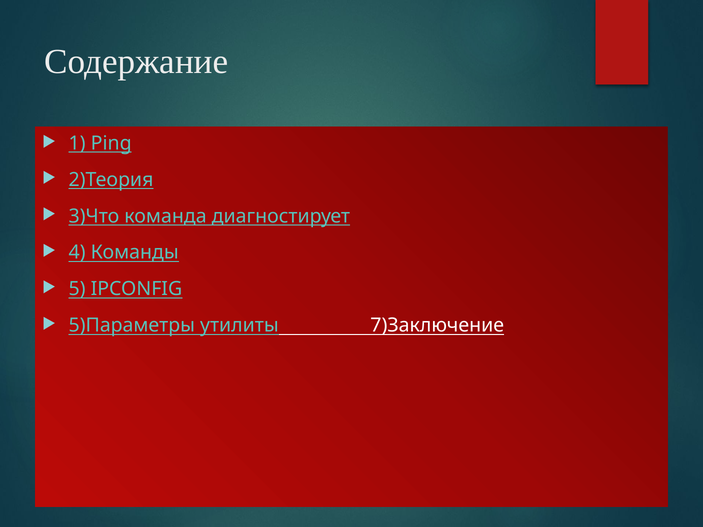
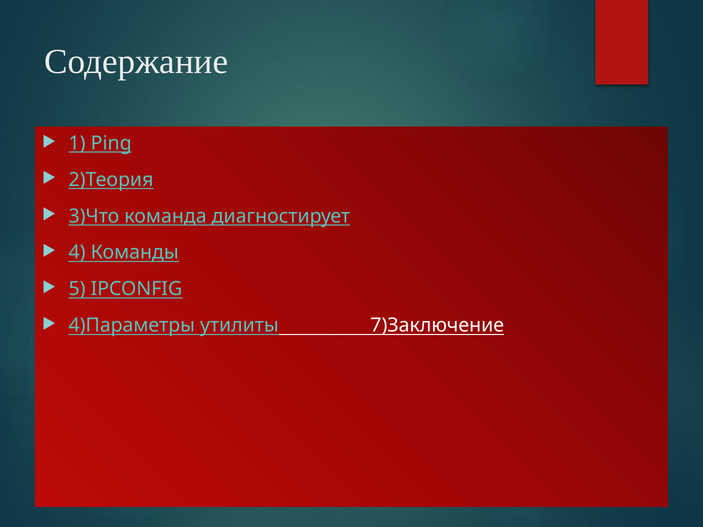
5)Параметры: 5)Параметры -> 4)Параметры
